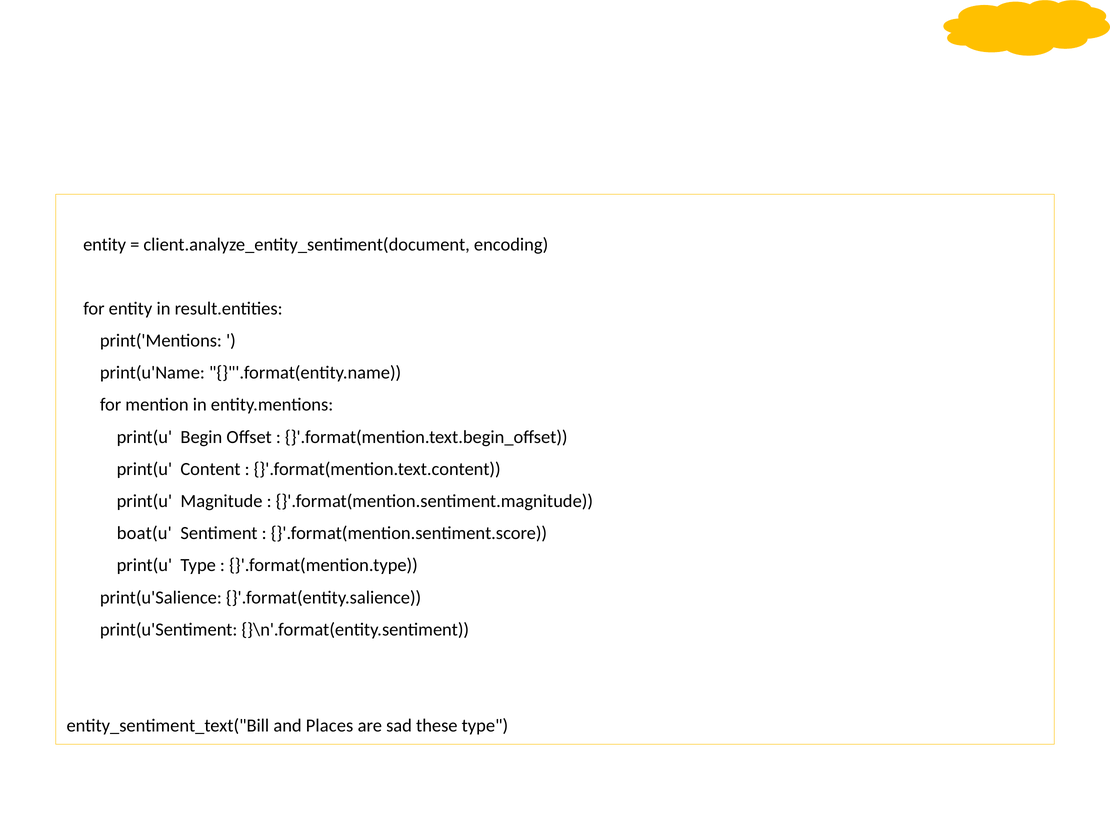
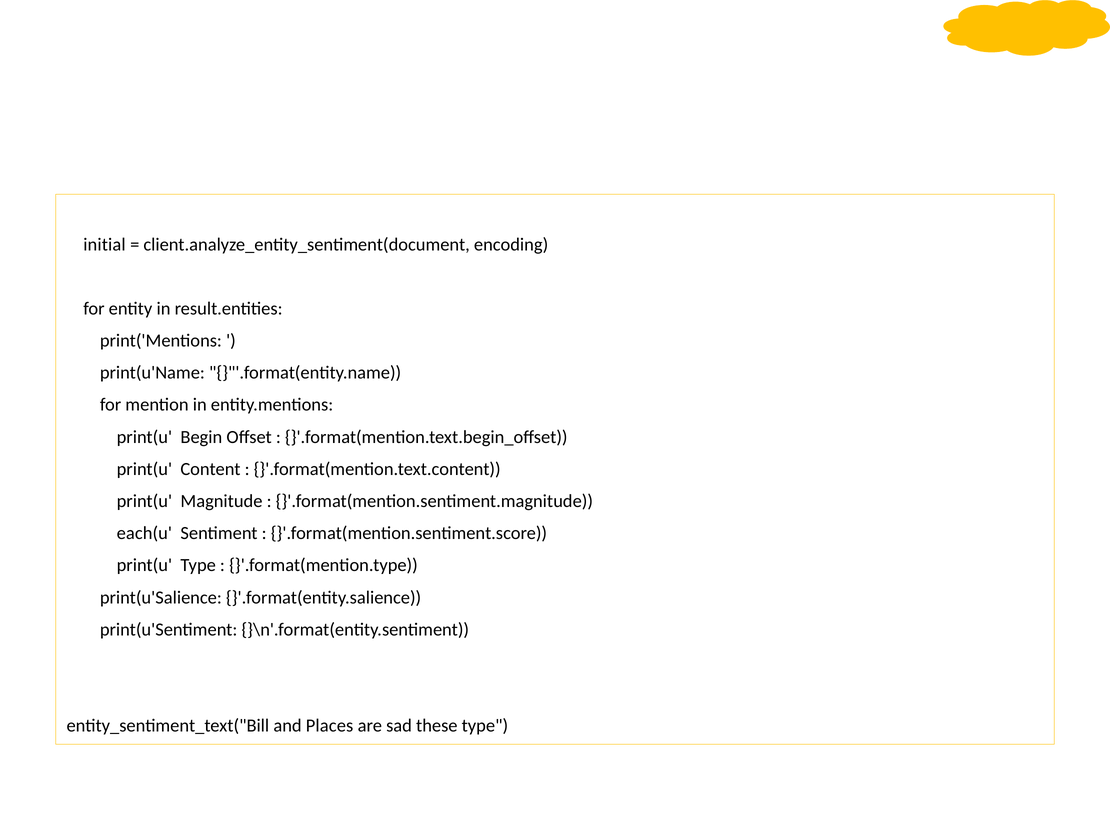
entity at (105, 244): entity -> initial
boat(u: boat(u -> each(u
